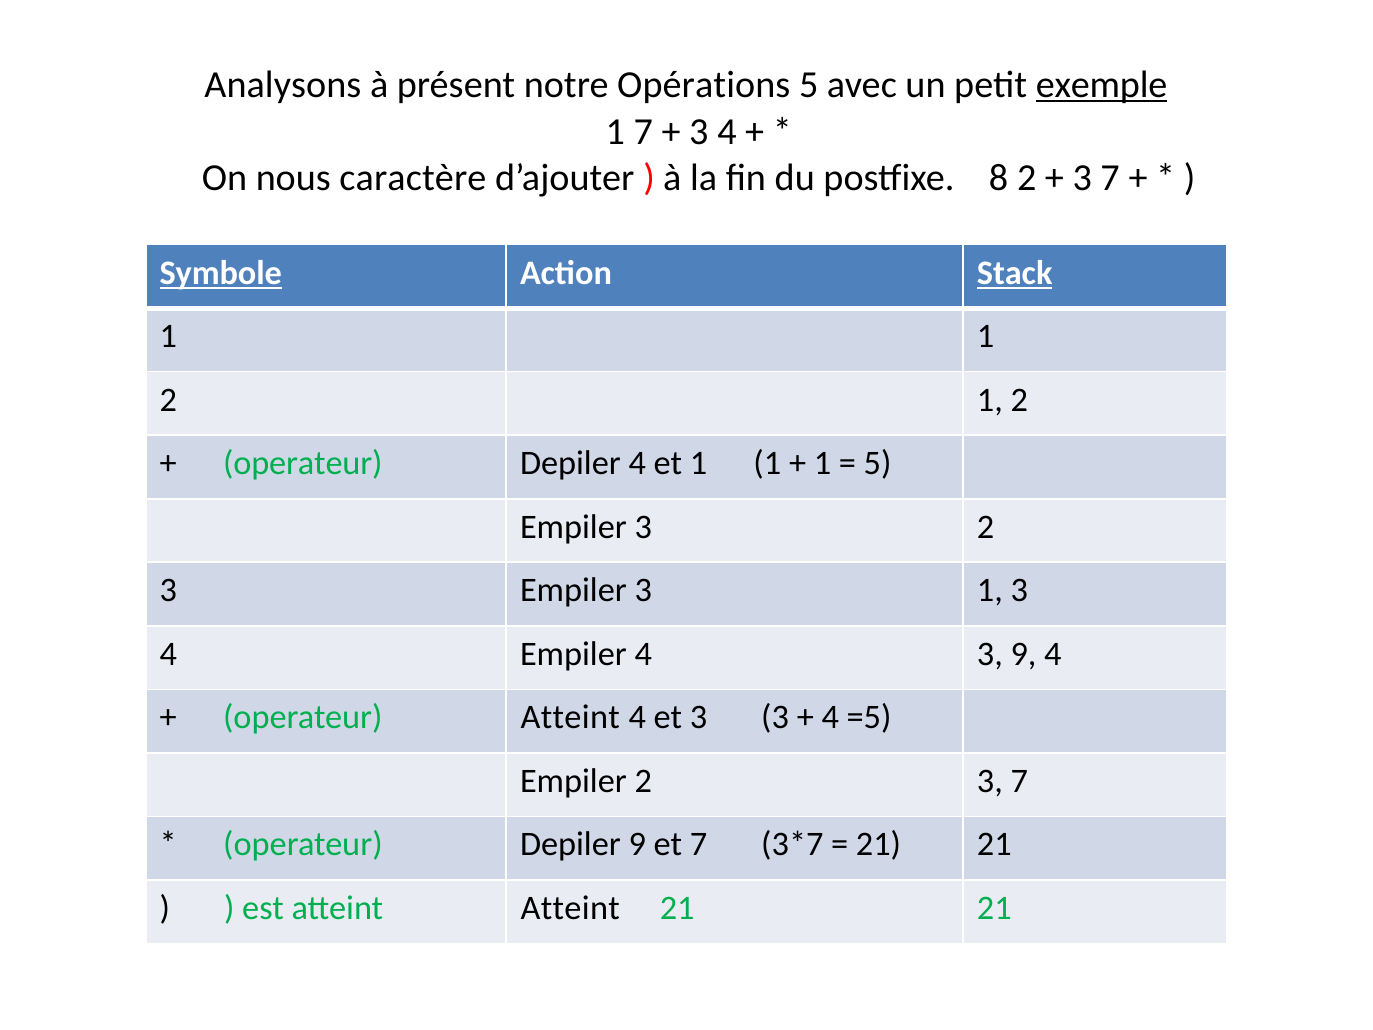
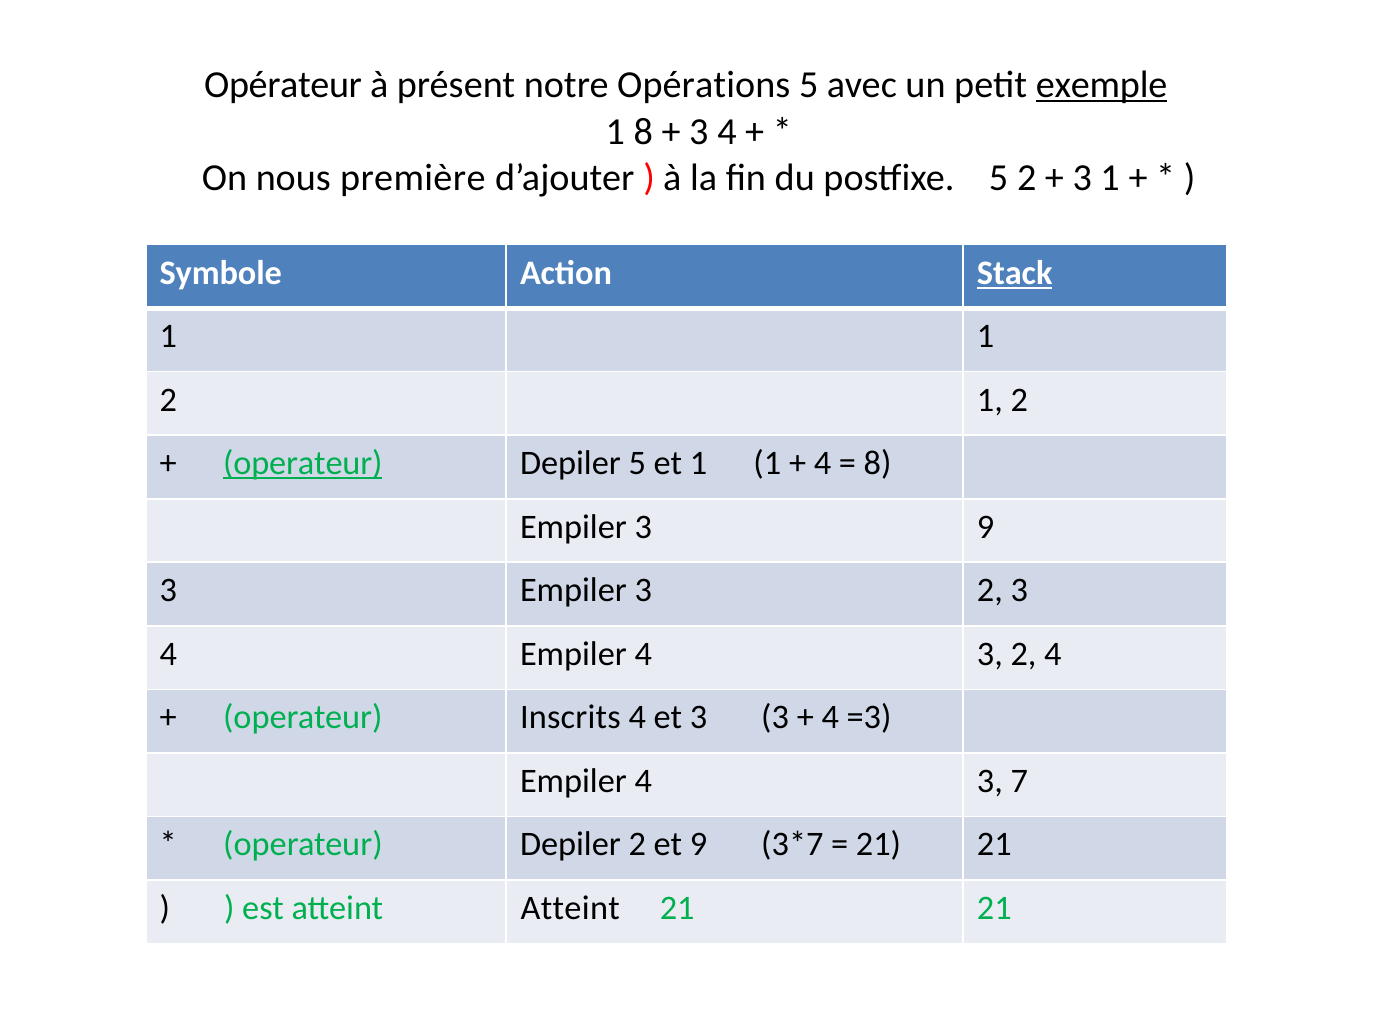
Analysons: Analysons -> Opérateur
1 7: 7 -> 8
caractère: caractère -> première
postfixe 8: 8 -> 5
7 at (1110, 178): 7 -> 1
Symbole underline: present -> none
operateur at (303, 463) underline: none -> present
Depiler 4: 4 -> 5
1 at (822, 463): 1 -> 4
5 at (878, 463): 5 -> 8
3 2: 2 -> 9
Empiler 3 1: 1 -> 2
4 3 9: 9 -> 2
operateur Atteint: Atteint -> Inscrits
=5: =5 -> =3
2 at (643, 781): 2 -> 4
Depiler 9: 9 -> 2
et 7: 7 -> 9
